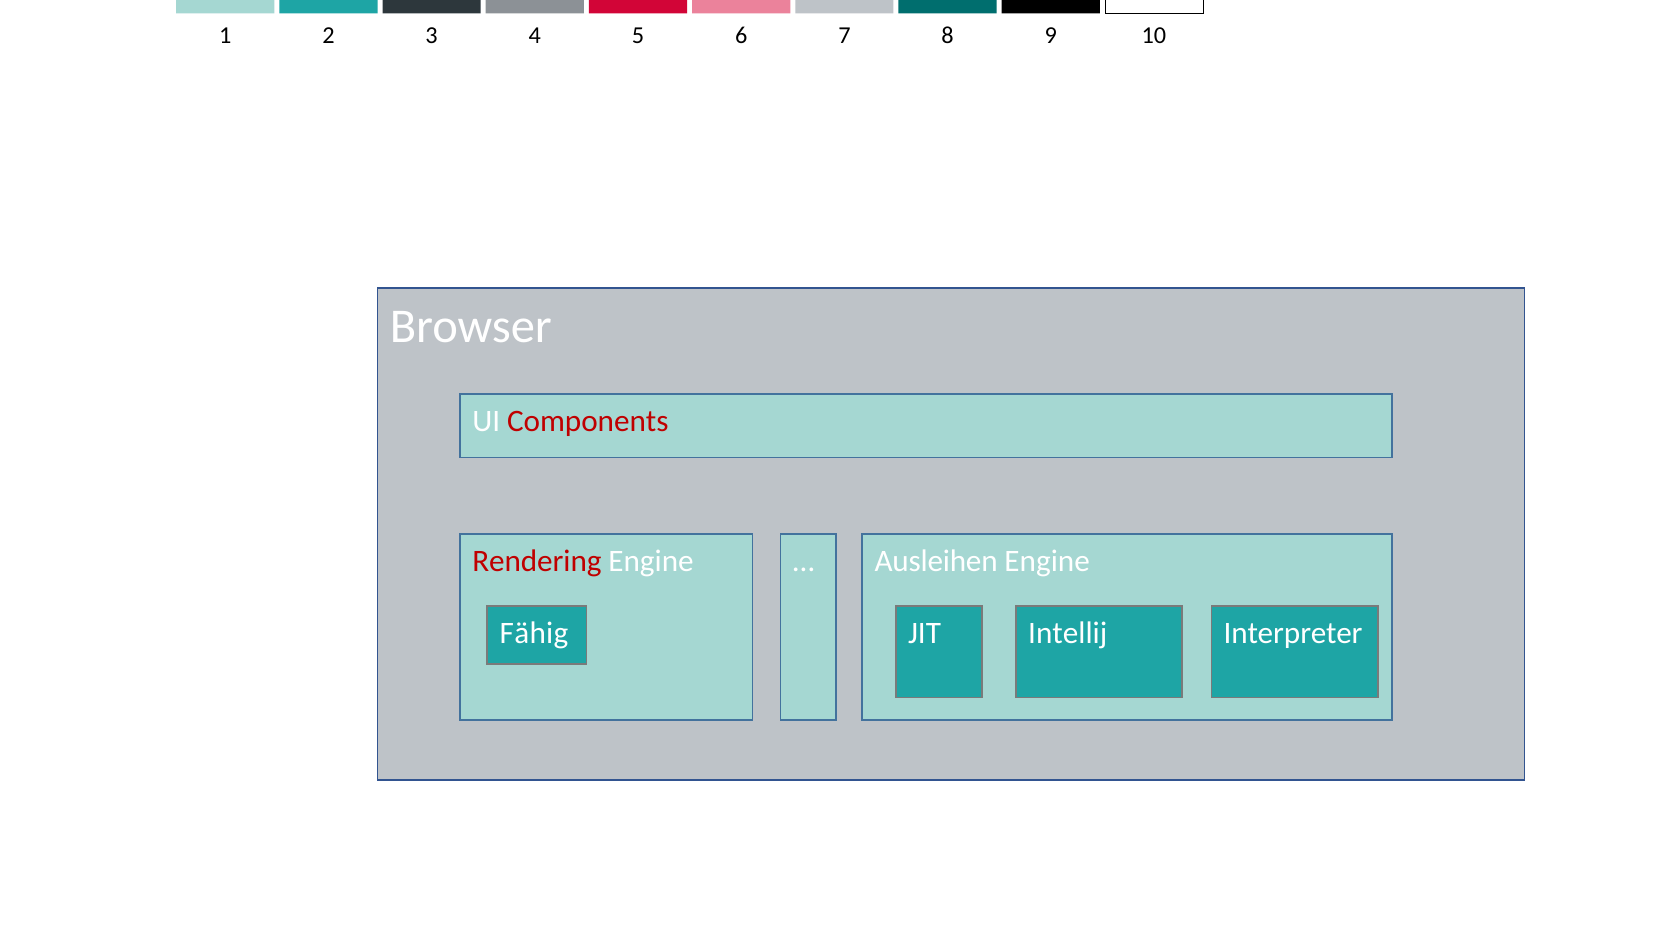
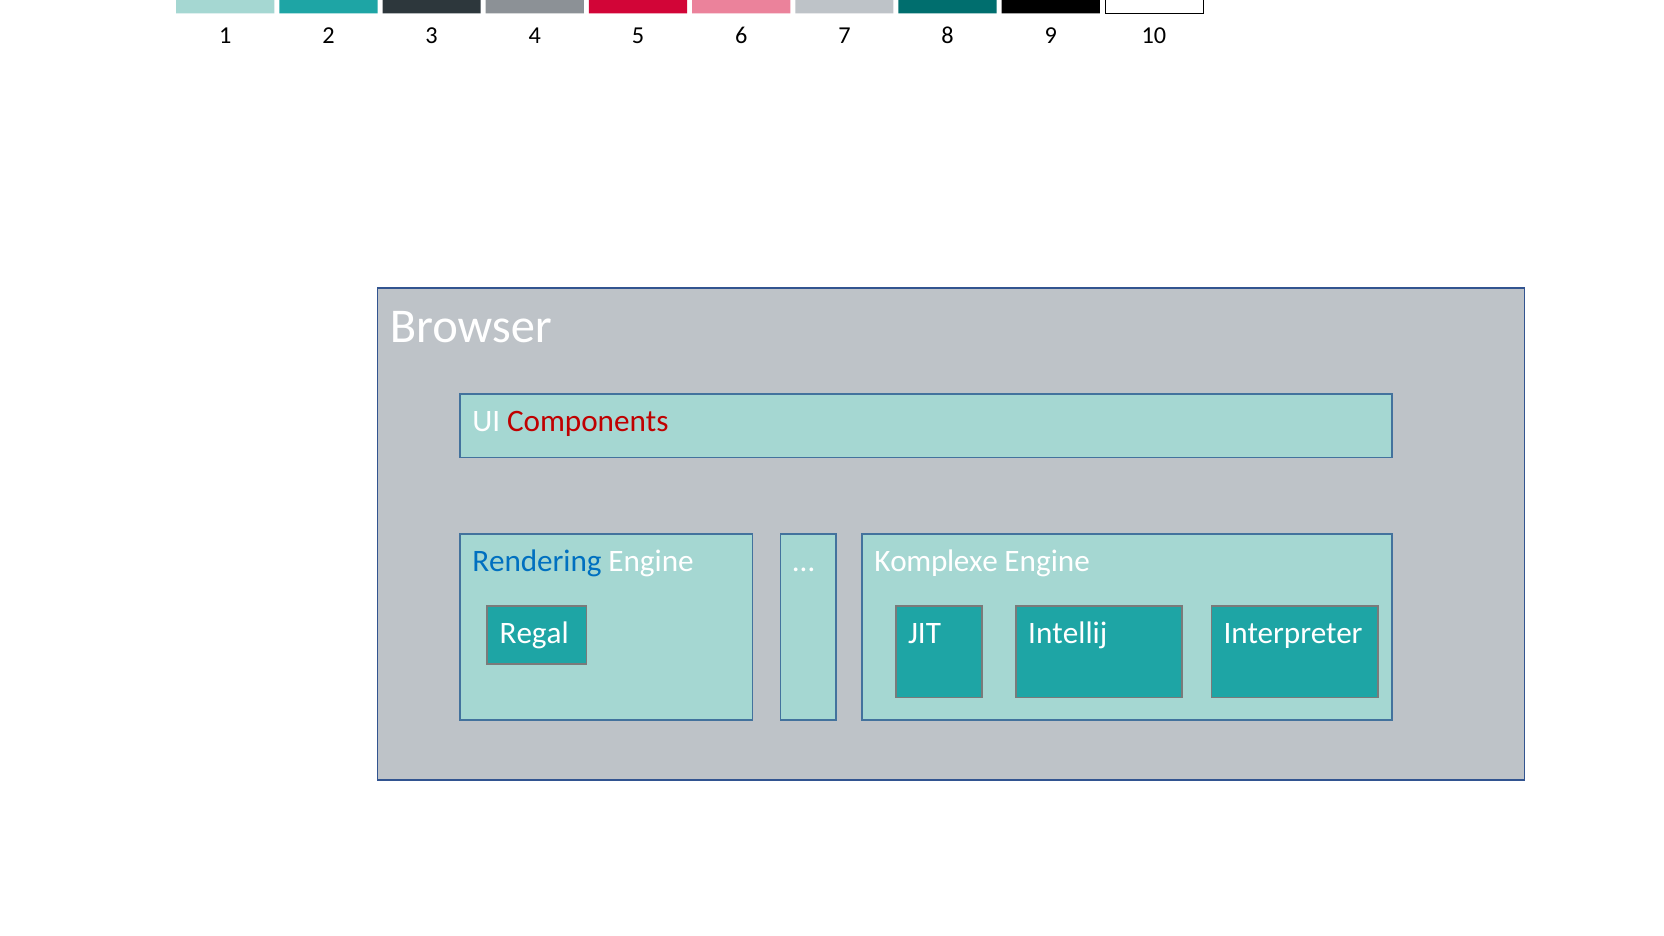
Rendering colour: red -> blue
Ausleihen: Ausleihen -> Komplexe
Fähig: Fähig -> Regal
